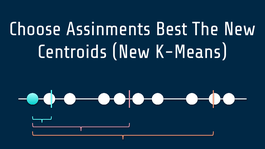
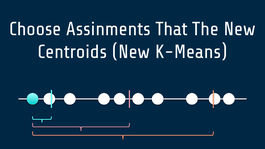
Best: Best -> That
